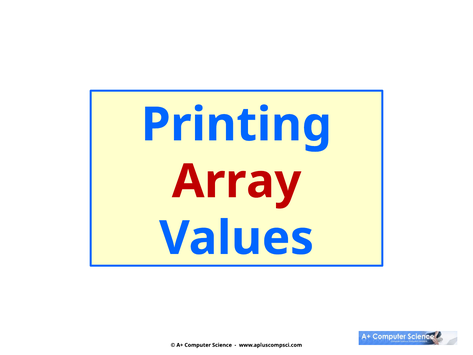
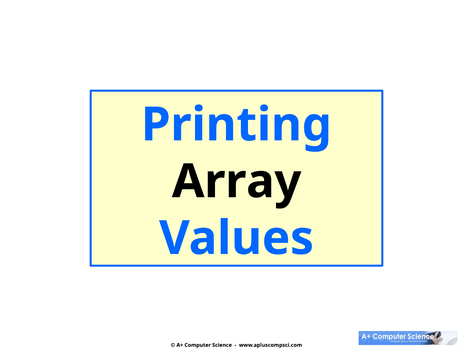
Array colour: red -> black
